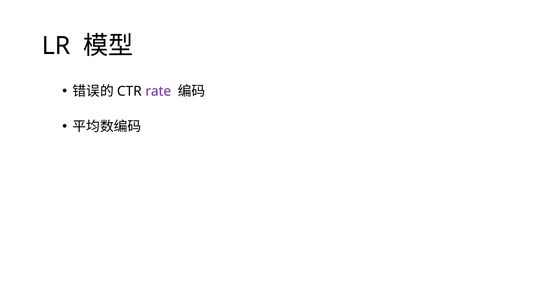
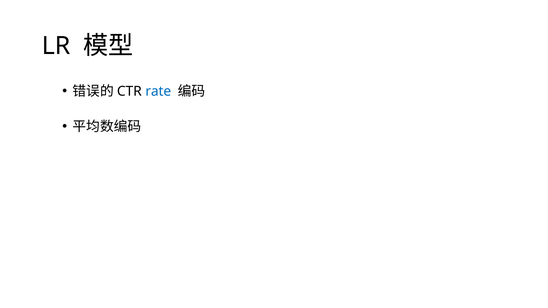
rate colour: purple -> blue
